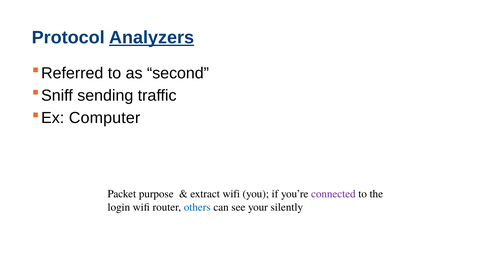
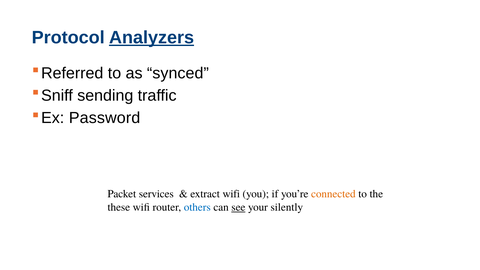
second: second -> synced
Computer: Computer -> Password
purpose: purpose -> services
connected colour: purple -> orange
login: login -> these
see underline: none -> present
